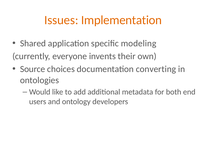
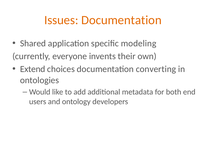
Issues Implementation: Implementation -> Documentation
Source: Source -> Extend
